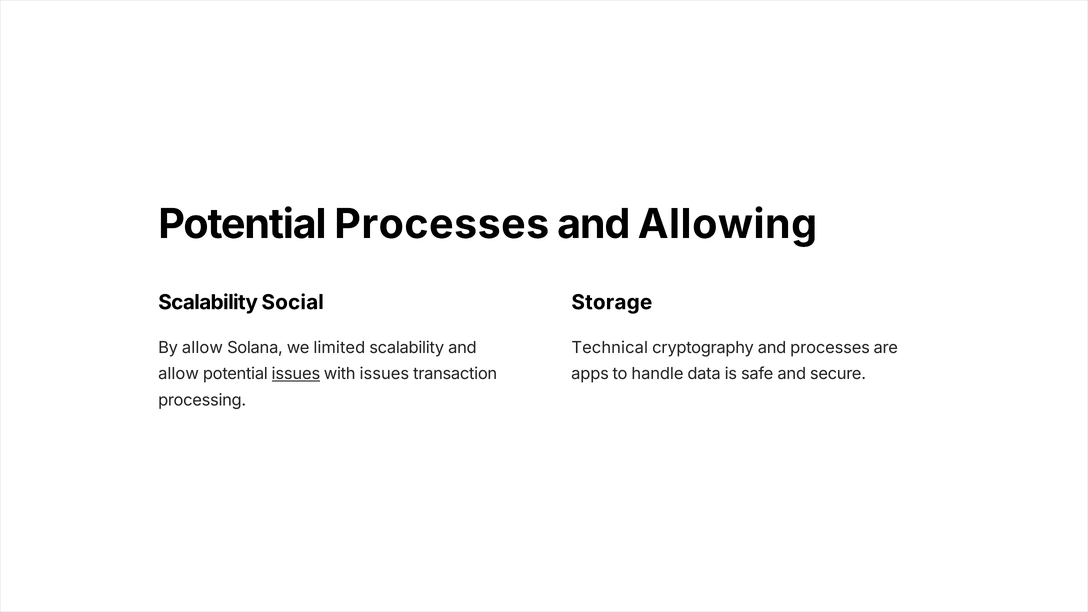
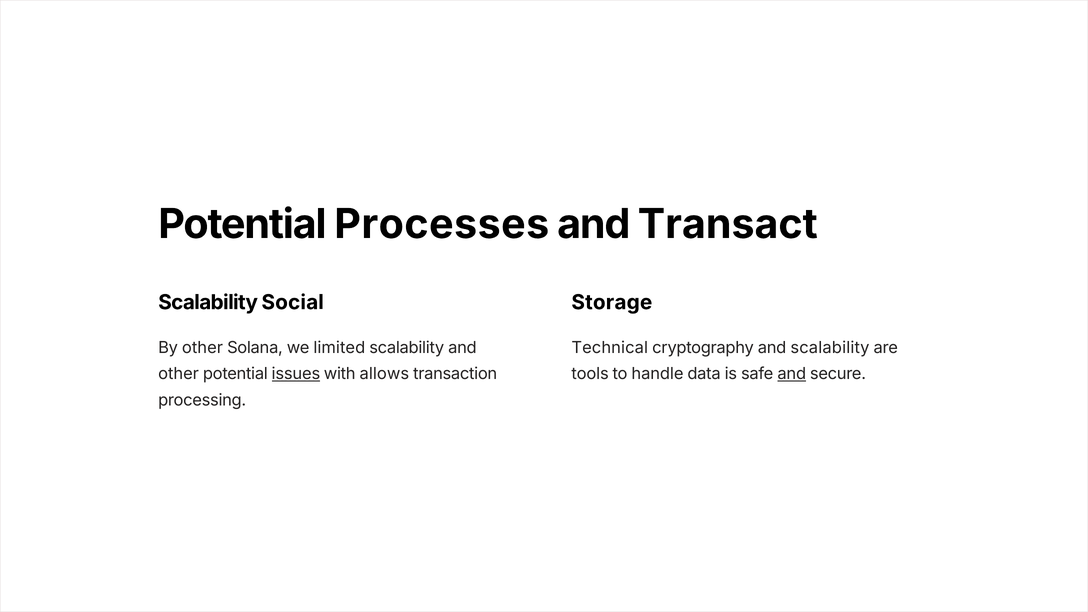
Allowing: Allowing -> Transact
By allow: allow -> other
and processes: processes -> scalability
allow at (179, 374): allow -> other
with issues: issues -> allows
apps: apps -> tools
and at (792, 374) underline: none -> present
